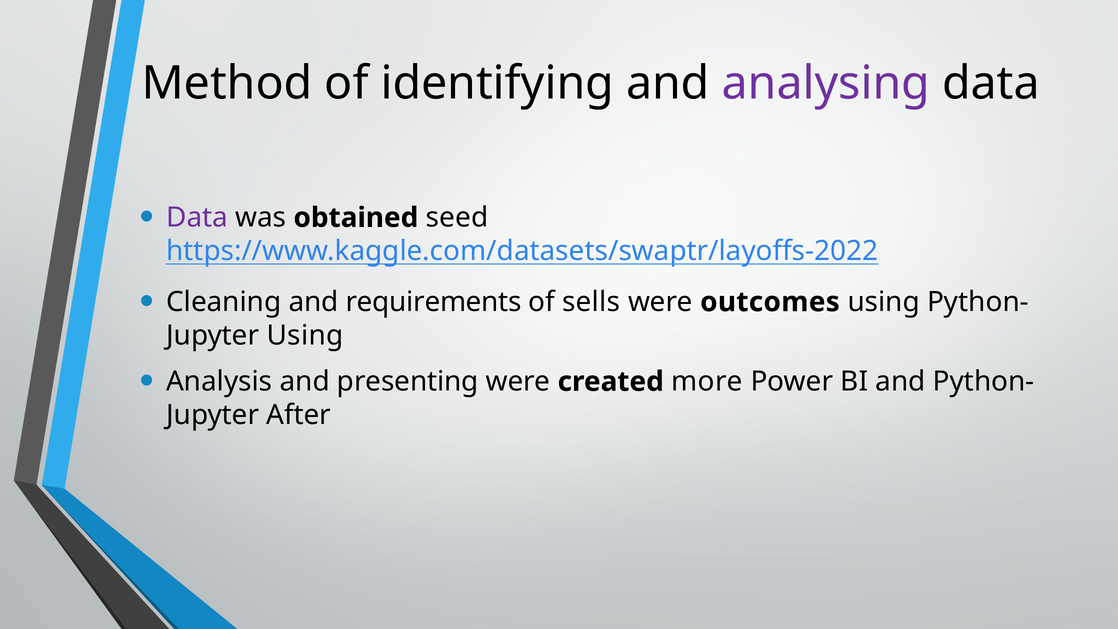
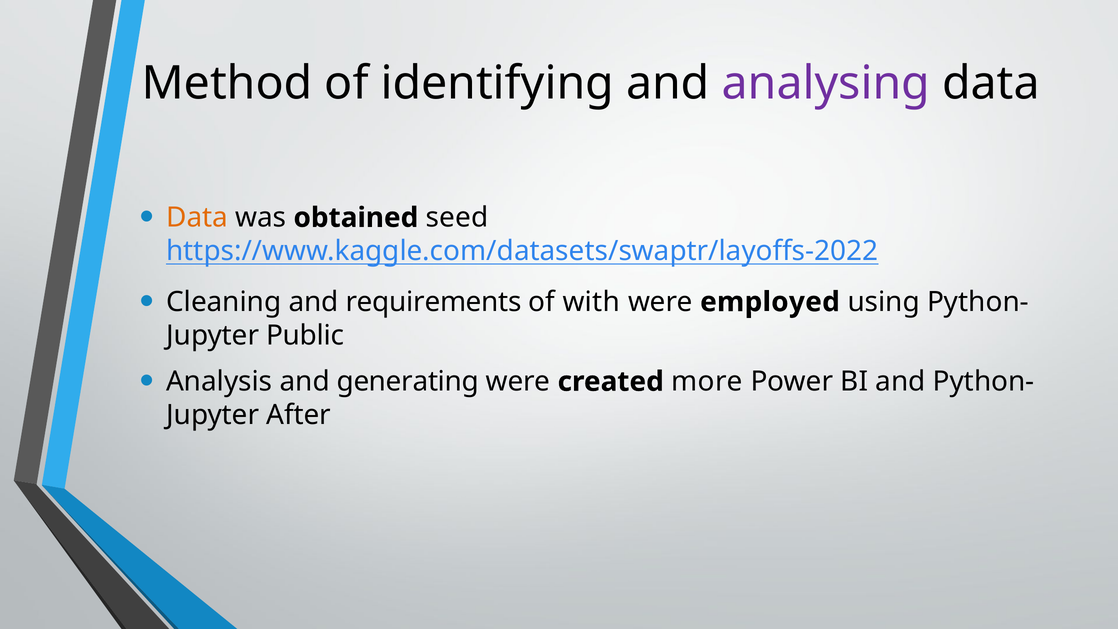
Data at (197, 218) colour: purple -> orange
sells: sells -> with
outcomes: outcomes -> employed
Using at (305, 335): Using -> Public
presenting: presenting -> generating
